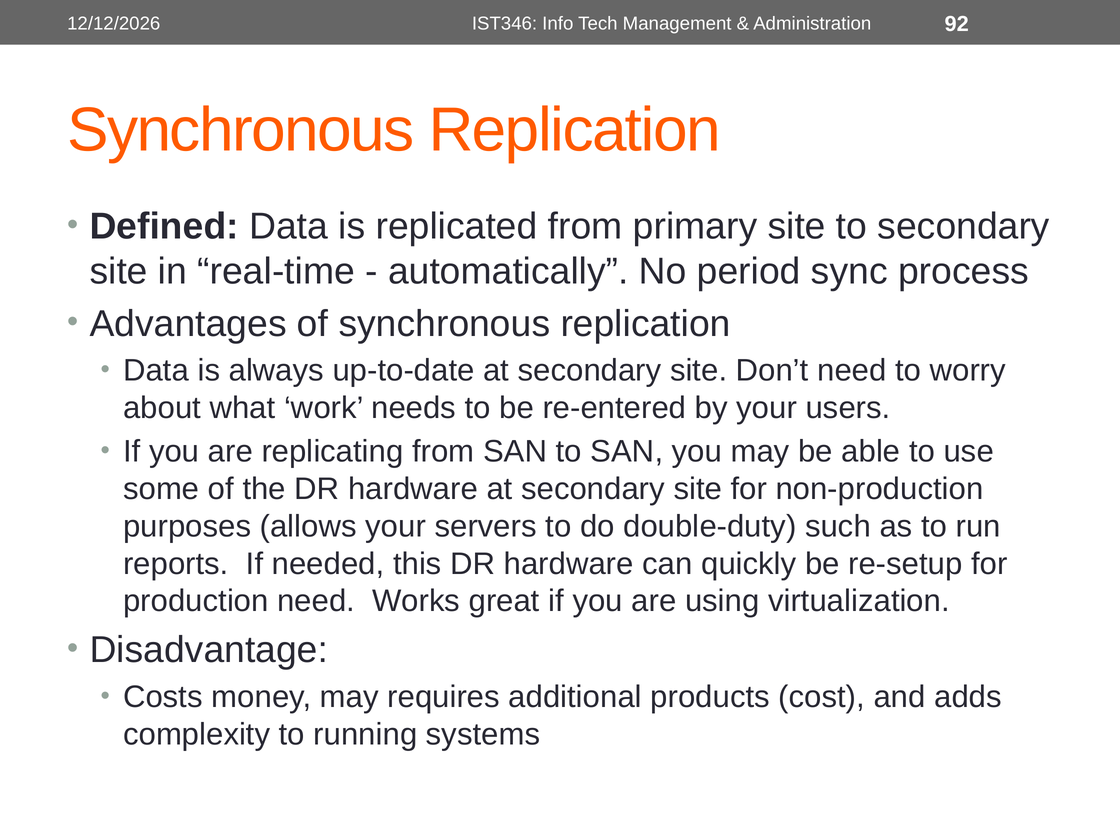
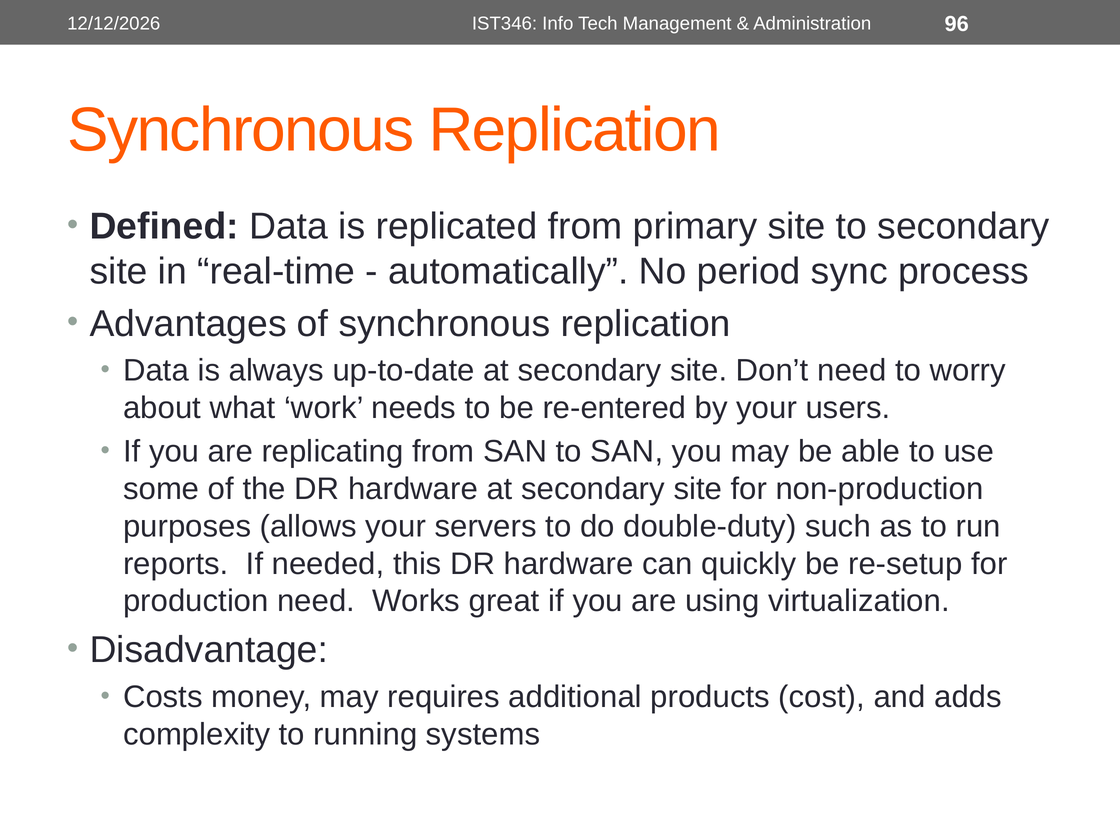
92: 92 -> 96
